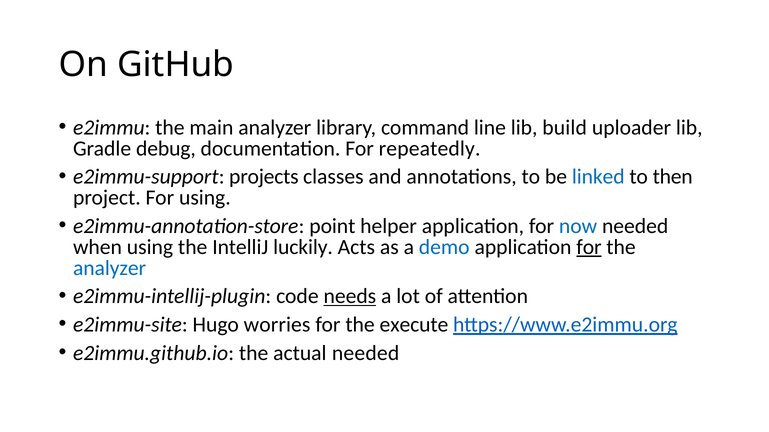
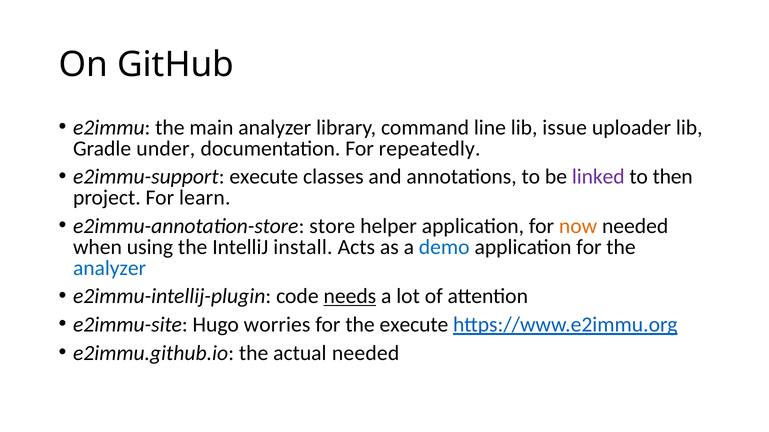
build: build -> issue
debug: debug -> under
e2immu-support projects: projects -> execute
linked colour: blue -> purple
For using: using -> learn
point: point -> store
now colour: blue -> orange
luckily: luckily -> install
for at (589, 247) underline: present -> none
